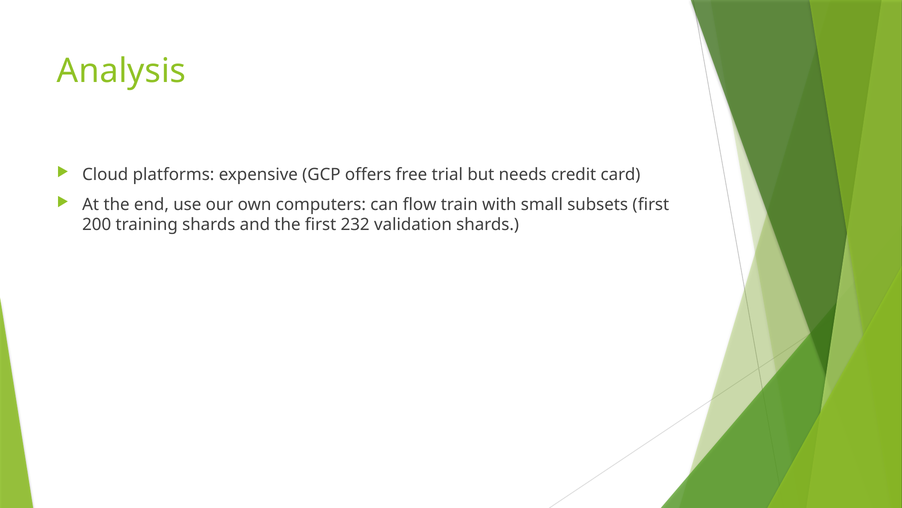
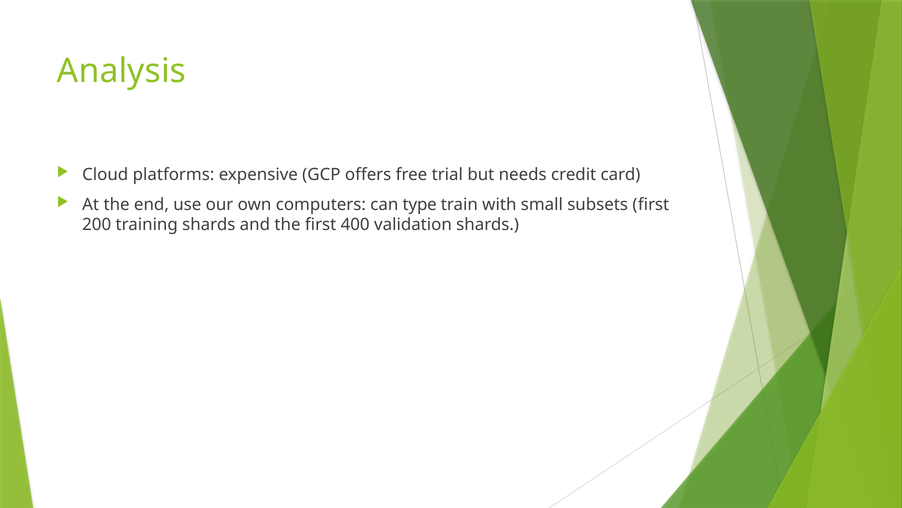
flow: flow -> type
232: 232 -> 400
